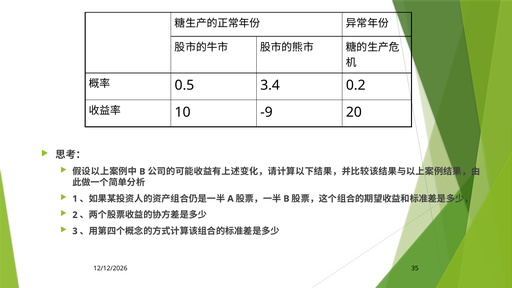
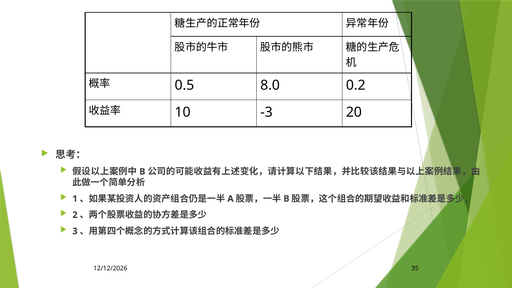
3.4: 3.4 -> 8.0
-9: -9 -> -3
